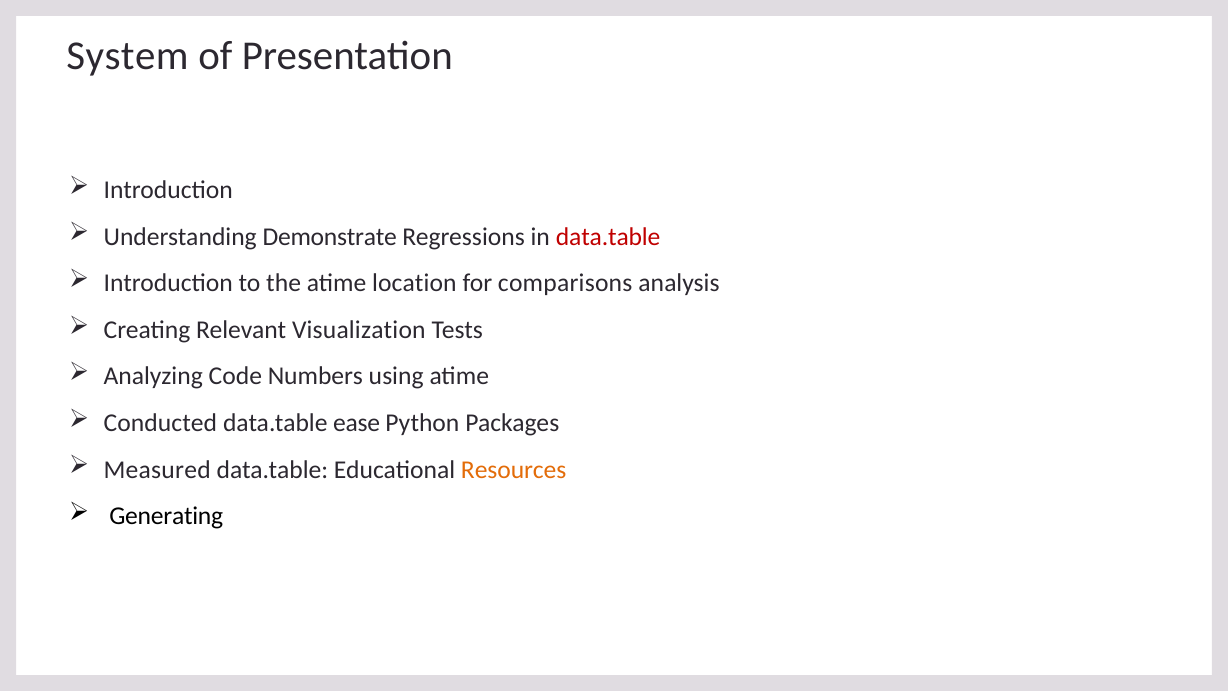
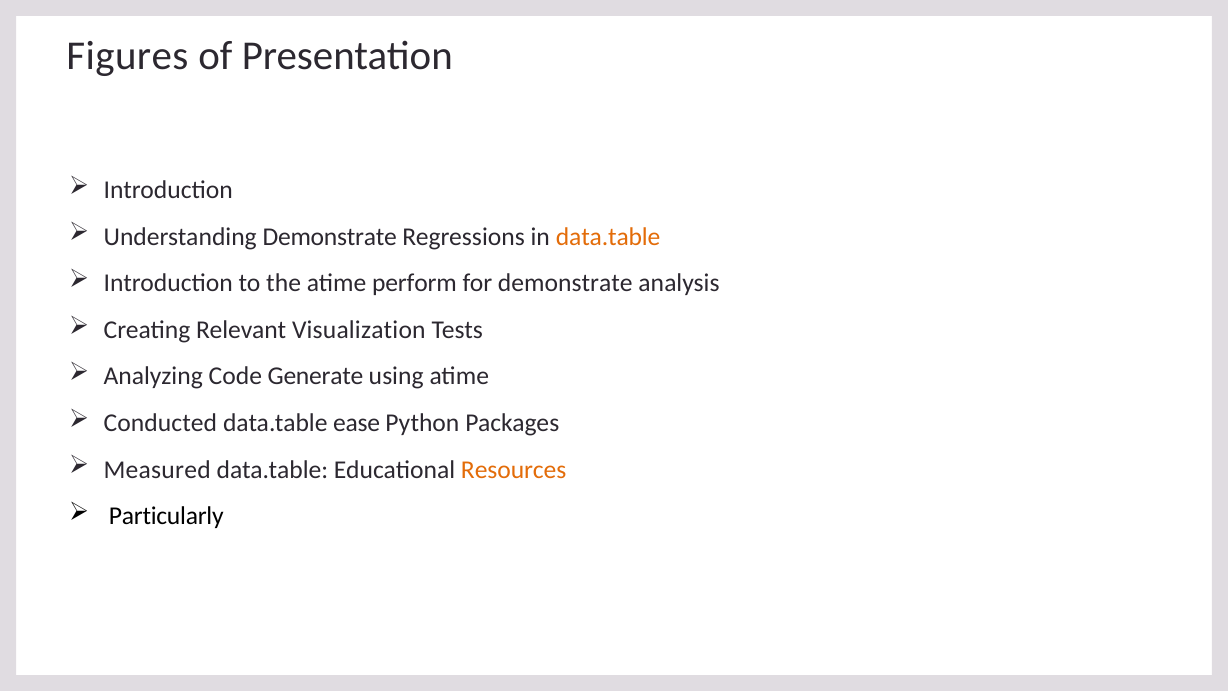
System: System -> Figures
data.table at (608, 237) colour: red -> orange
location: location -> perform
for comparisons: comparisons -> demonstrate
Numbers: Numbers -> Generate
Generating: Generating -> Particularly
